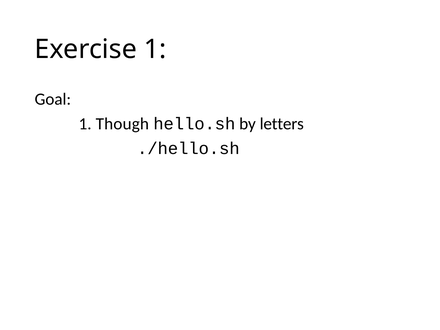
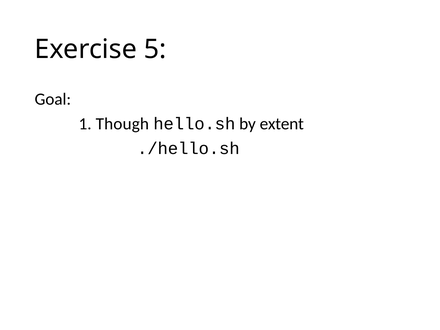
Exercise 1: 1 -> 5
letters: letters -> extent
